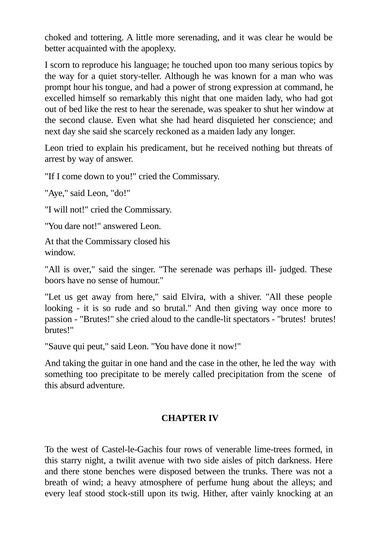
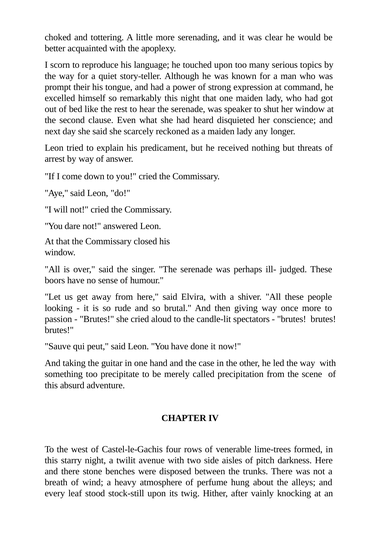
hour: hour -> their
